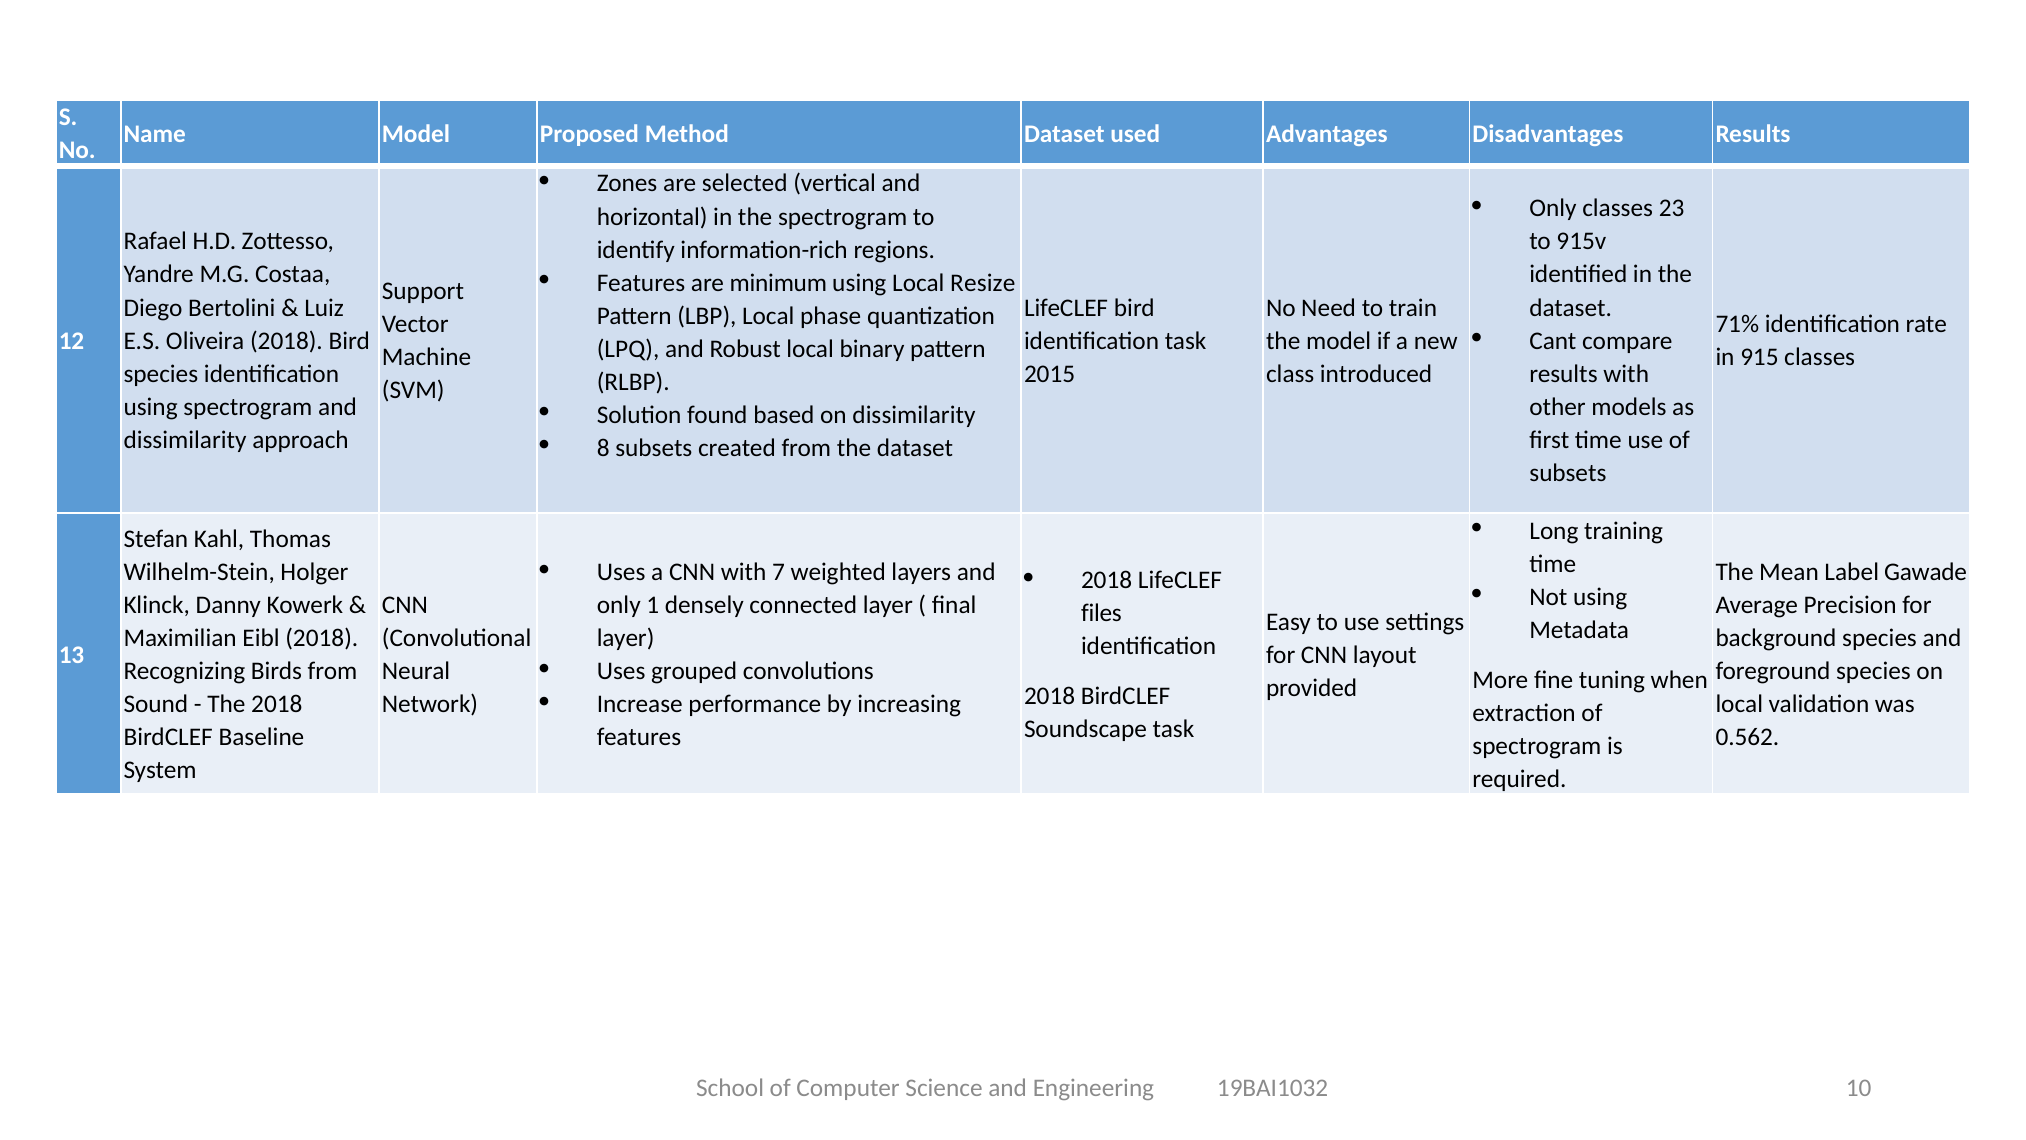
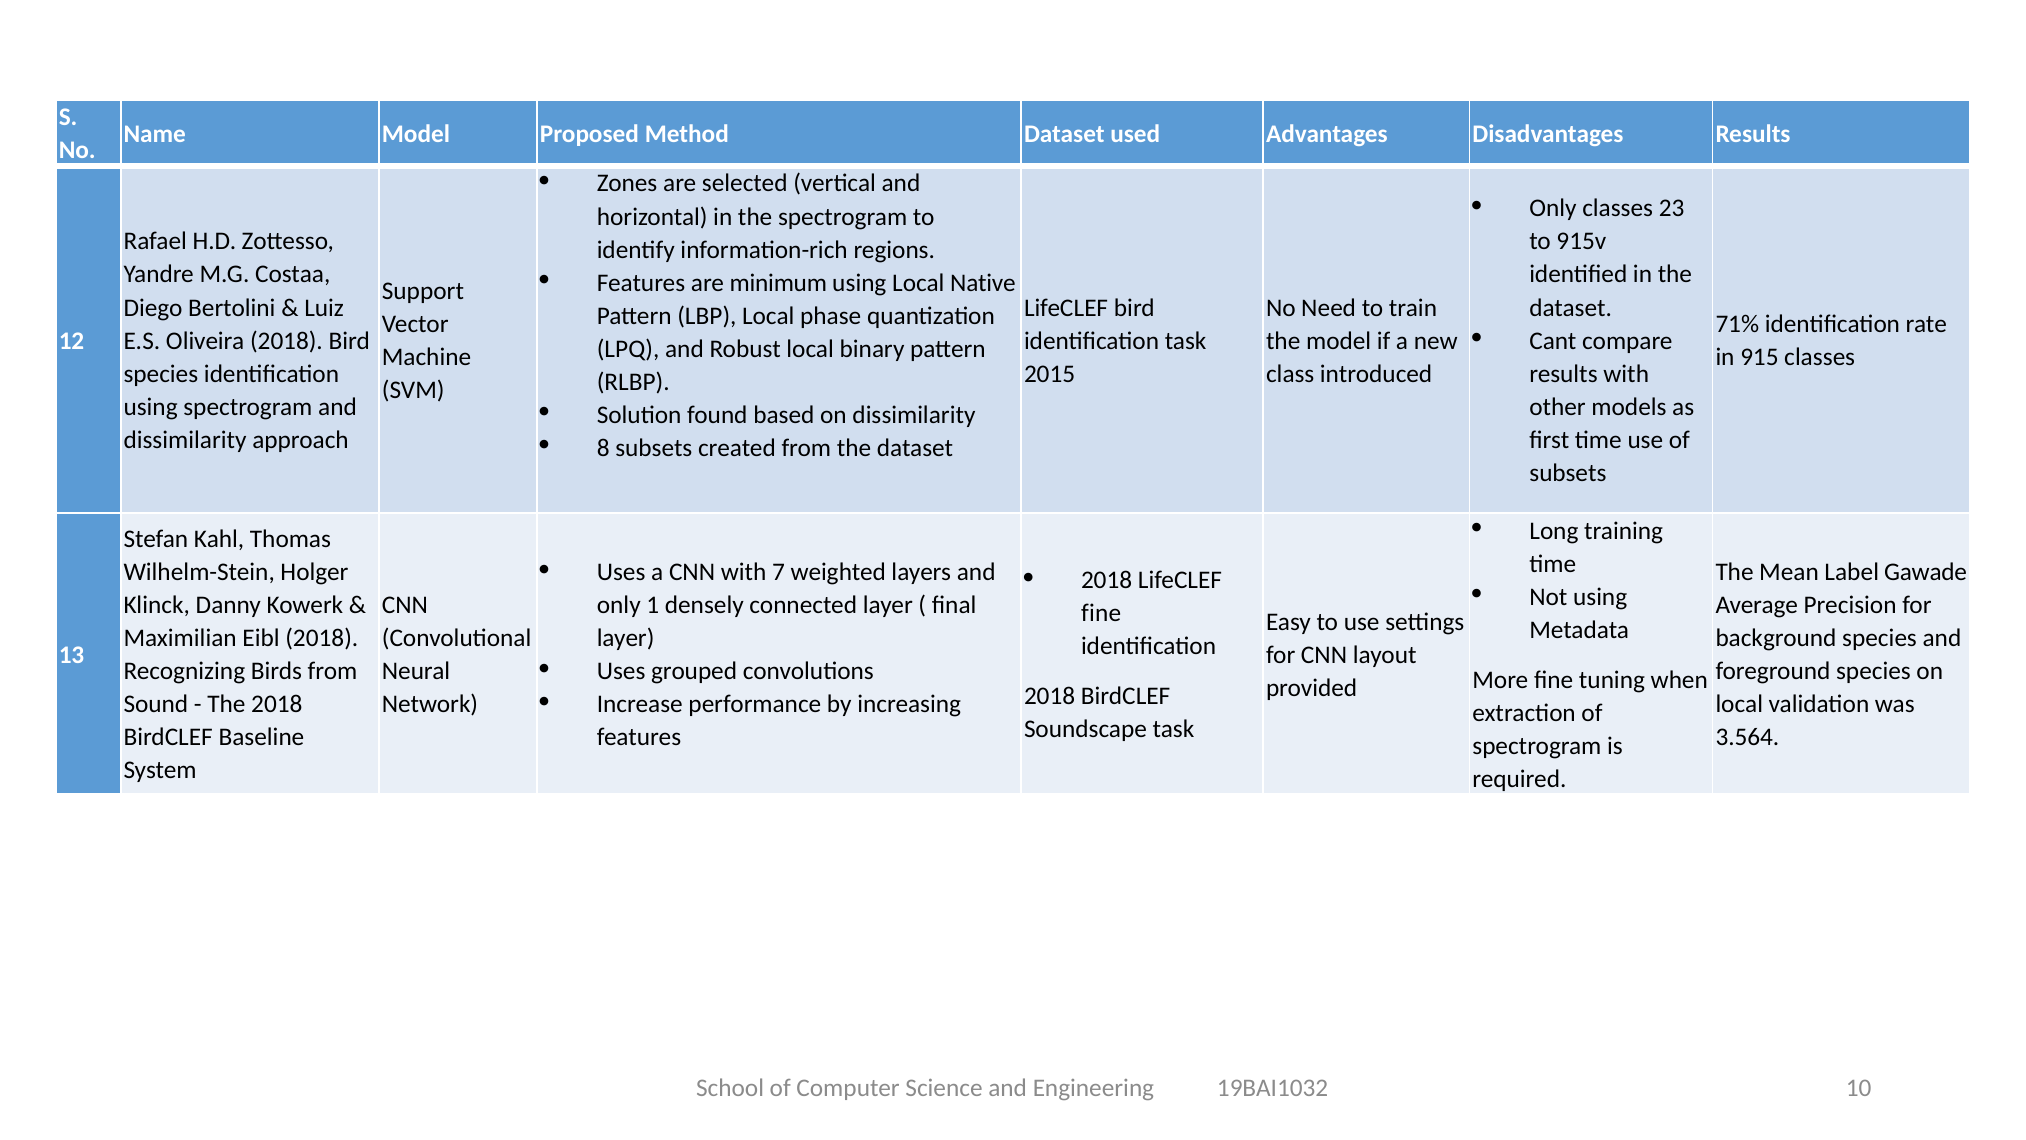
Resize: Resize -> Native
files at (1101, 613): files -> fine
0.562: 0.562 -> 3.564
